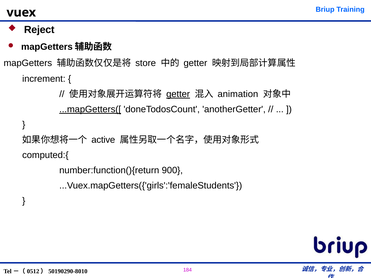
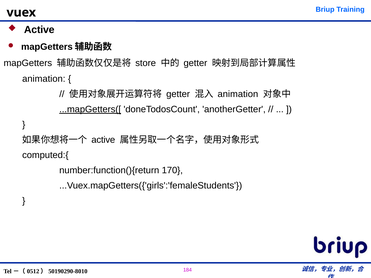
Reject at (39, 30): Reject -> Active
increment at (44, 79): increment -> animation
getter at (178, 94) underline: present -> none
900: 900 -> 170
